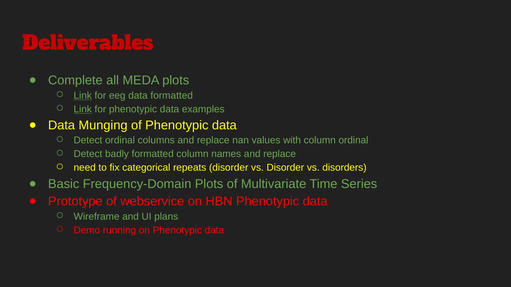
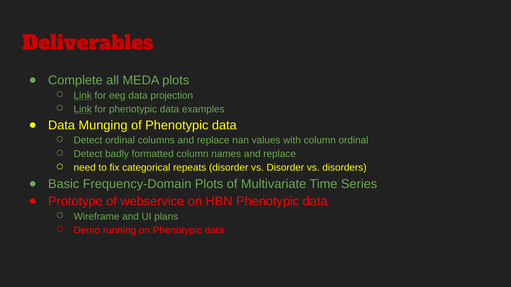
data formatted: formatted -> projection
